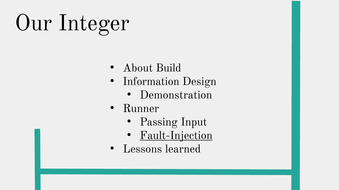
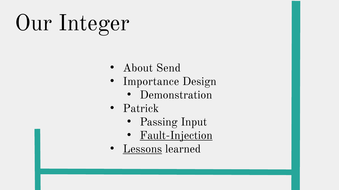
Build: Build -> Send
Information: Information -> Importance
Runner: Runner -> Patrick
Lessons underline: none -> present
